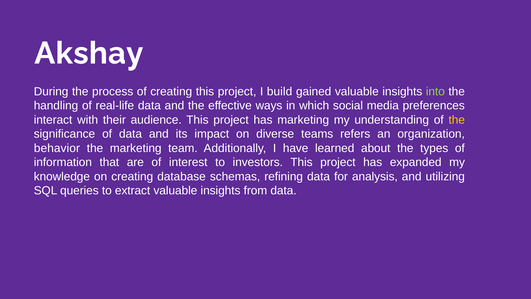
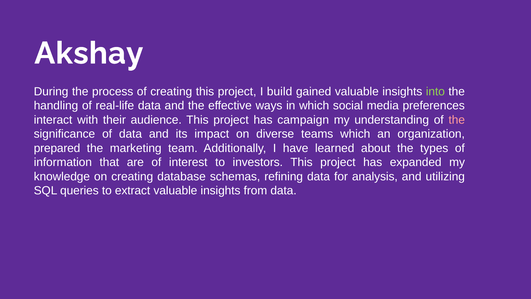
has marketing: marketing -> campaign
the at (457, 120) colour: yellow -> pink
teams refers: refers -> which
behavior: behavior -> prepared
